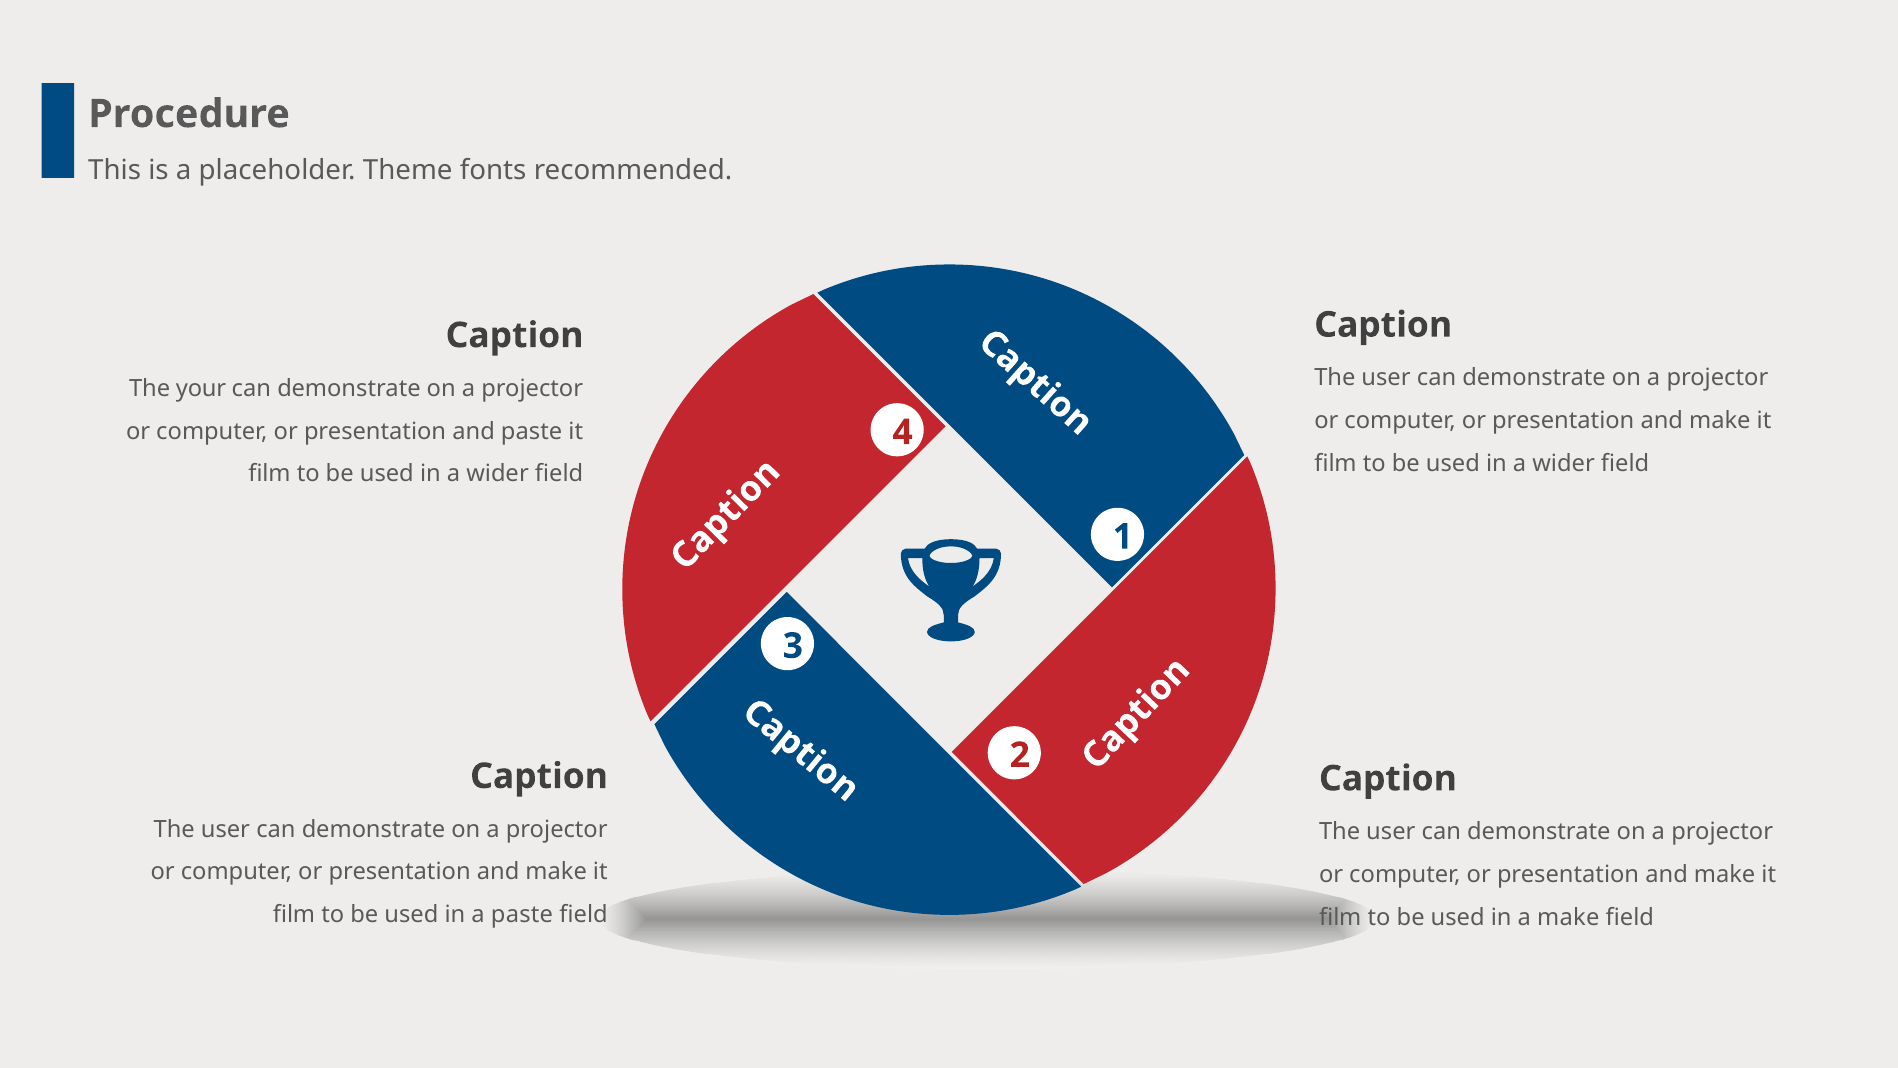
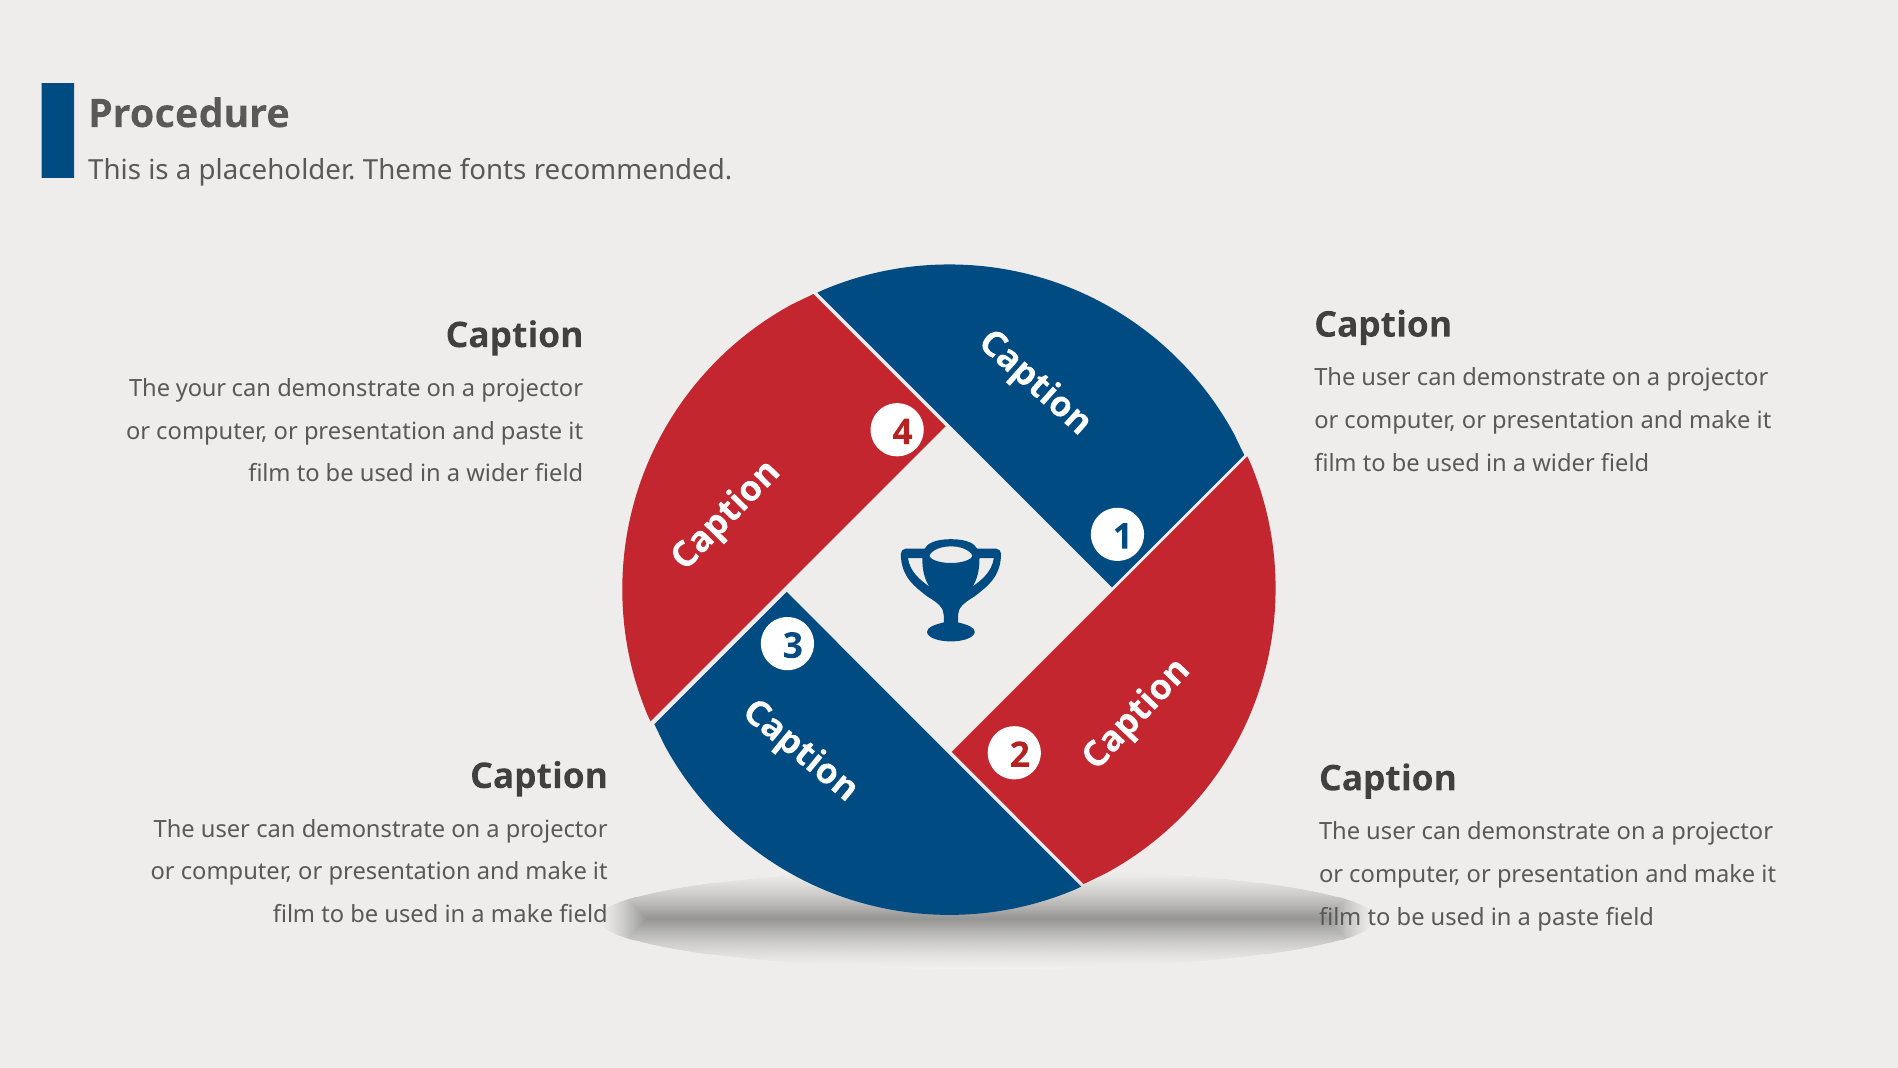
a paste: paste -> make
a make: make -> paste
